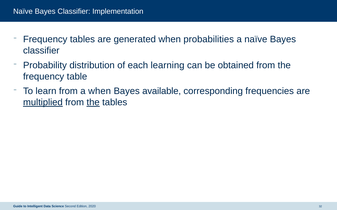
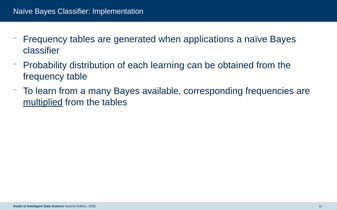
probabilities: probabilities -> applications
a when: when -> many
the at (93, 103) underline: present -> none
